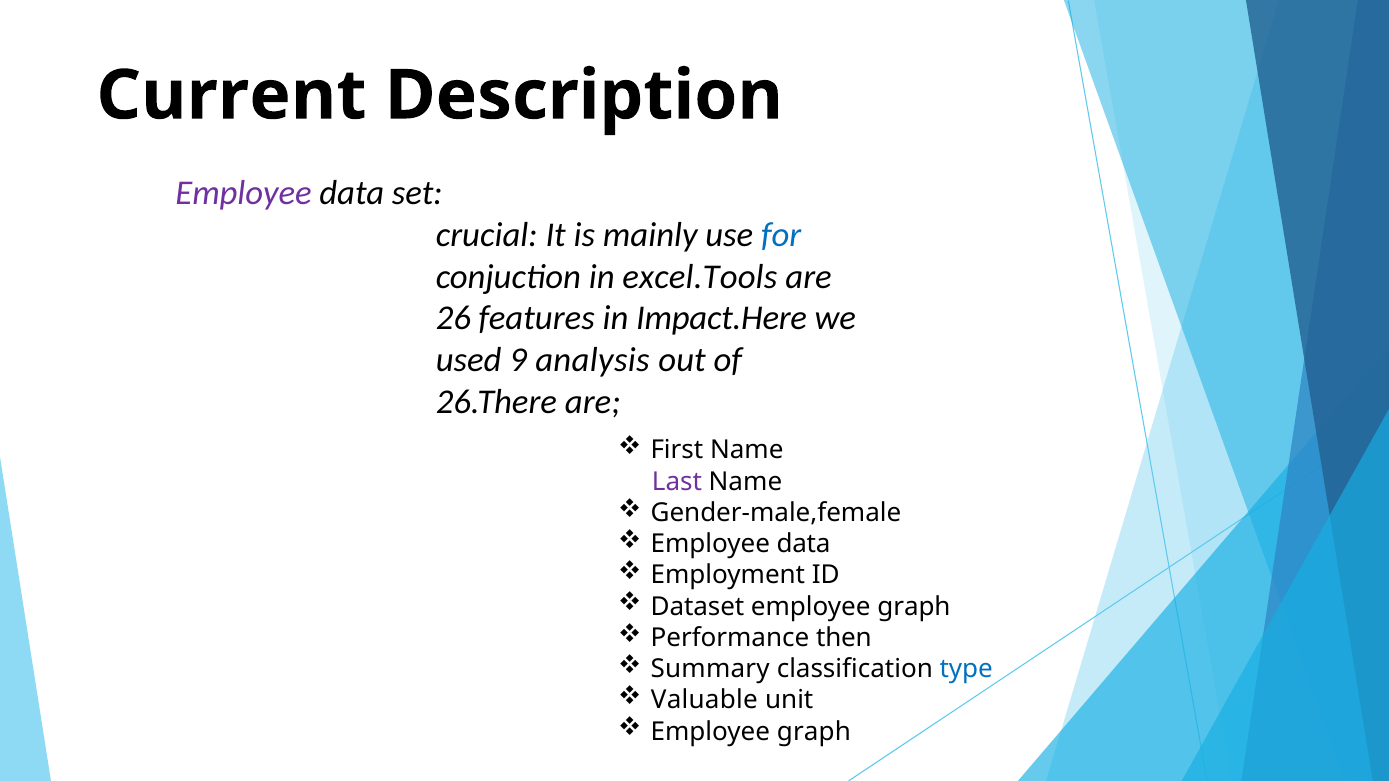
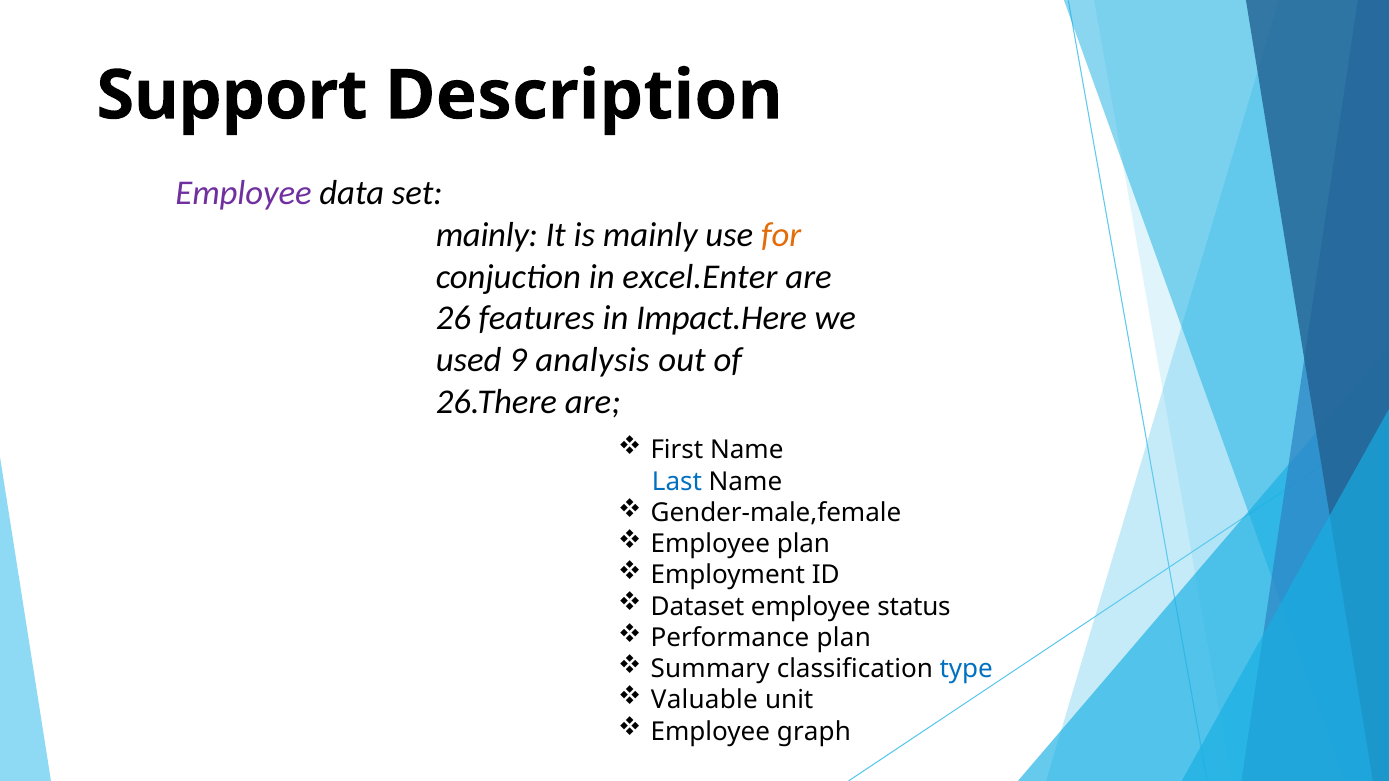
Current: Current -> Support
crucial at (487, 235): crucial -> mainly
for colour: blue -> orange
excel.Tools: excel.Tools -> excel.Enter
Last colour: purple -> blue
data at (804, 544): data -> plan
graph at (914, 607): graph -> status
Performance then: then -> plan
